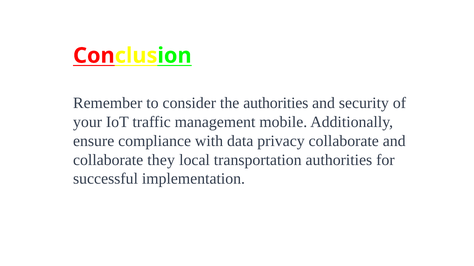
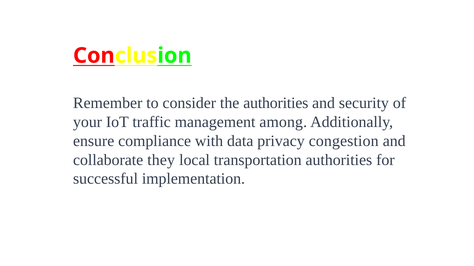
mobile: mobile -> among
privacy collaborate: collaborate -> congestion
